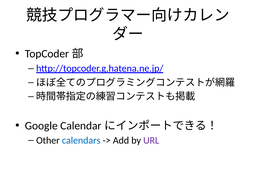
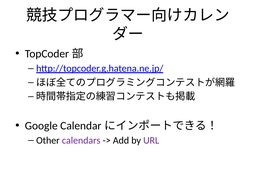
calendars colour: blue -> purple
